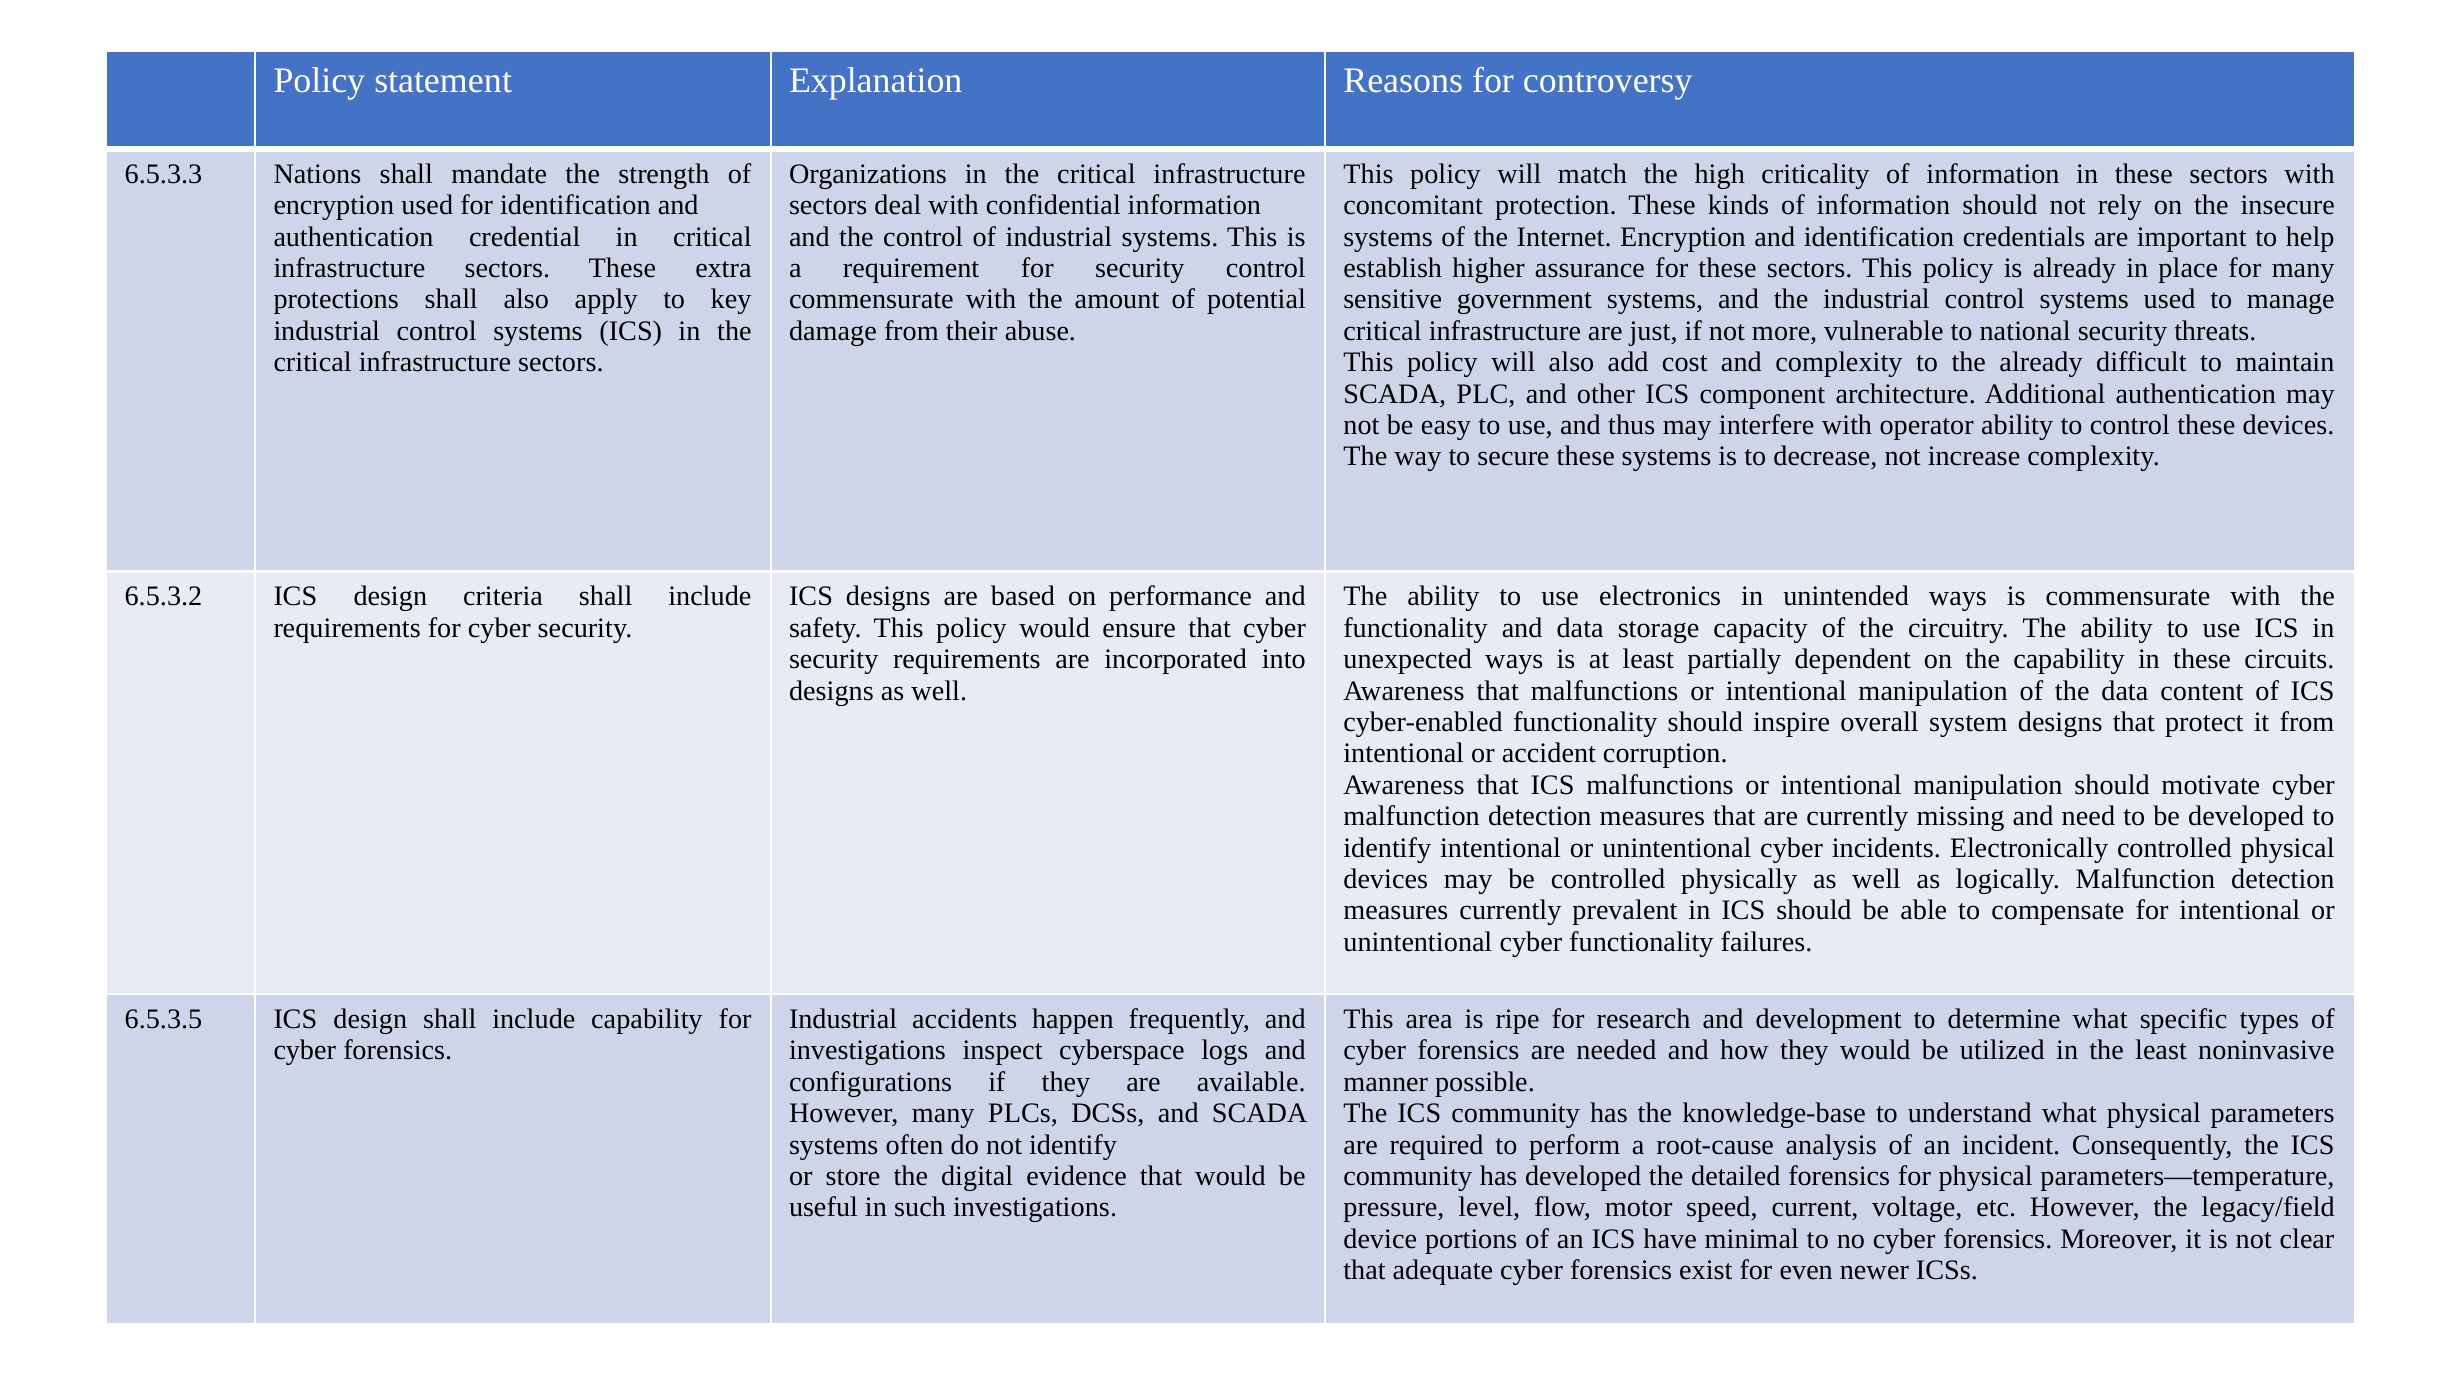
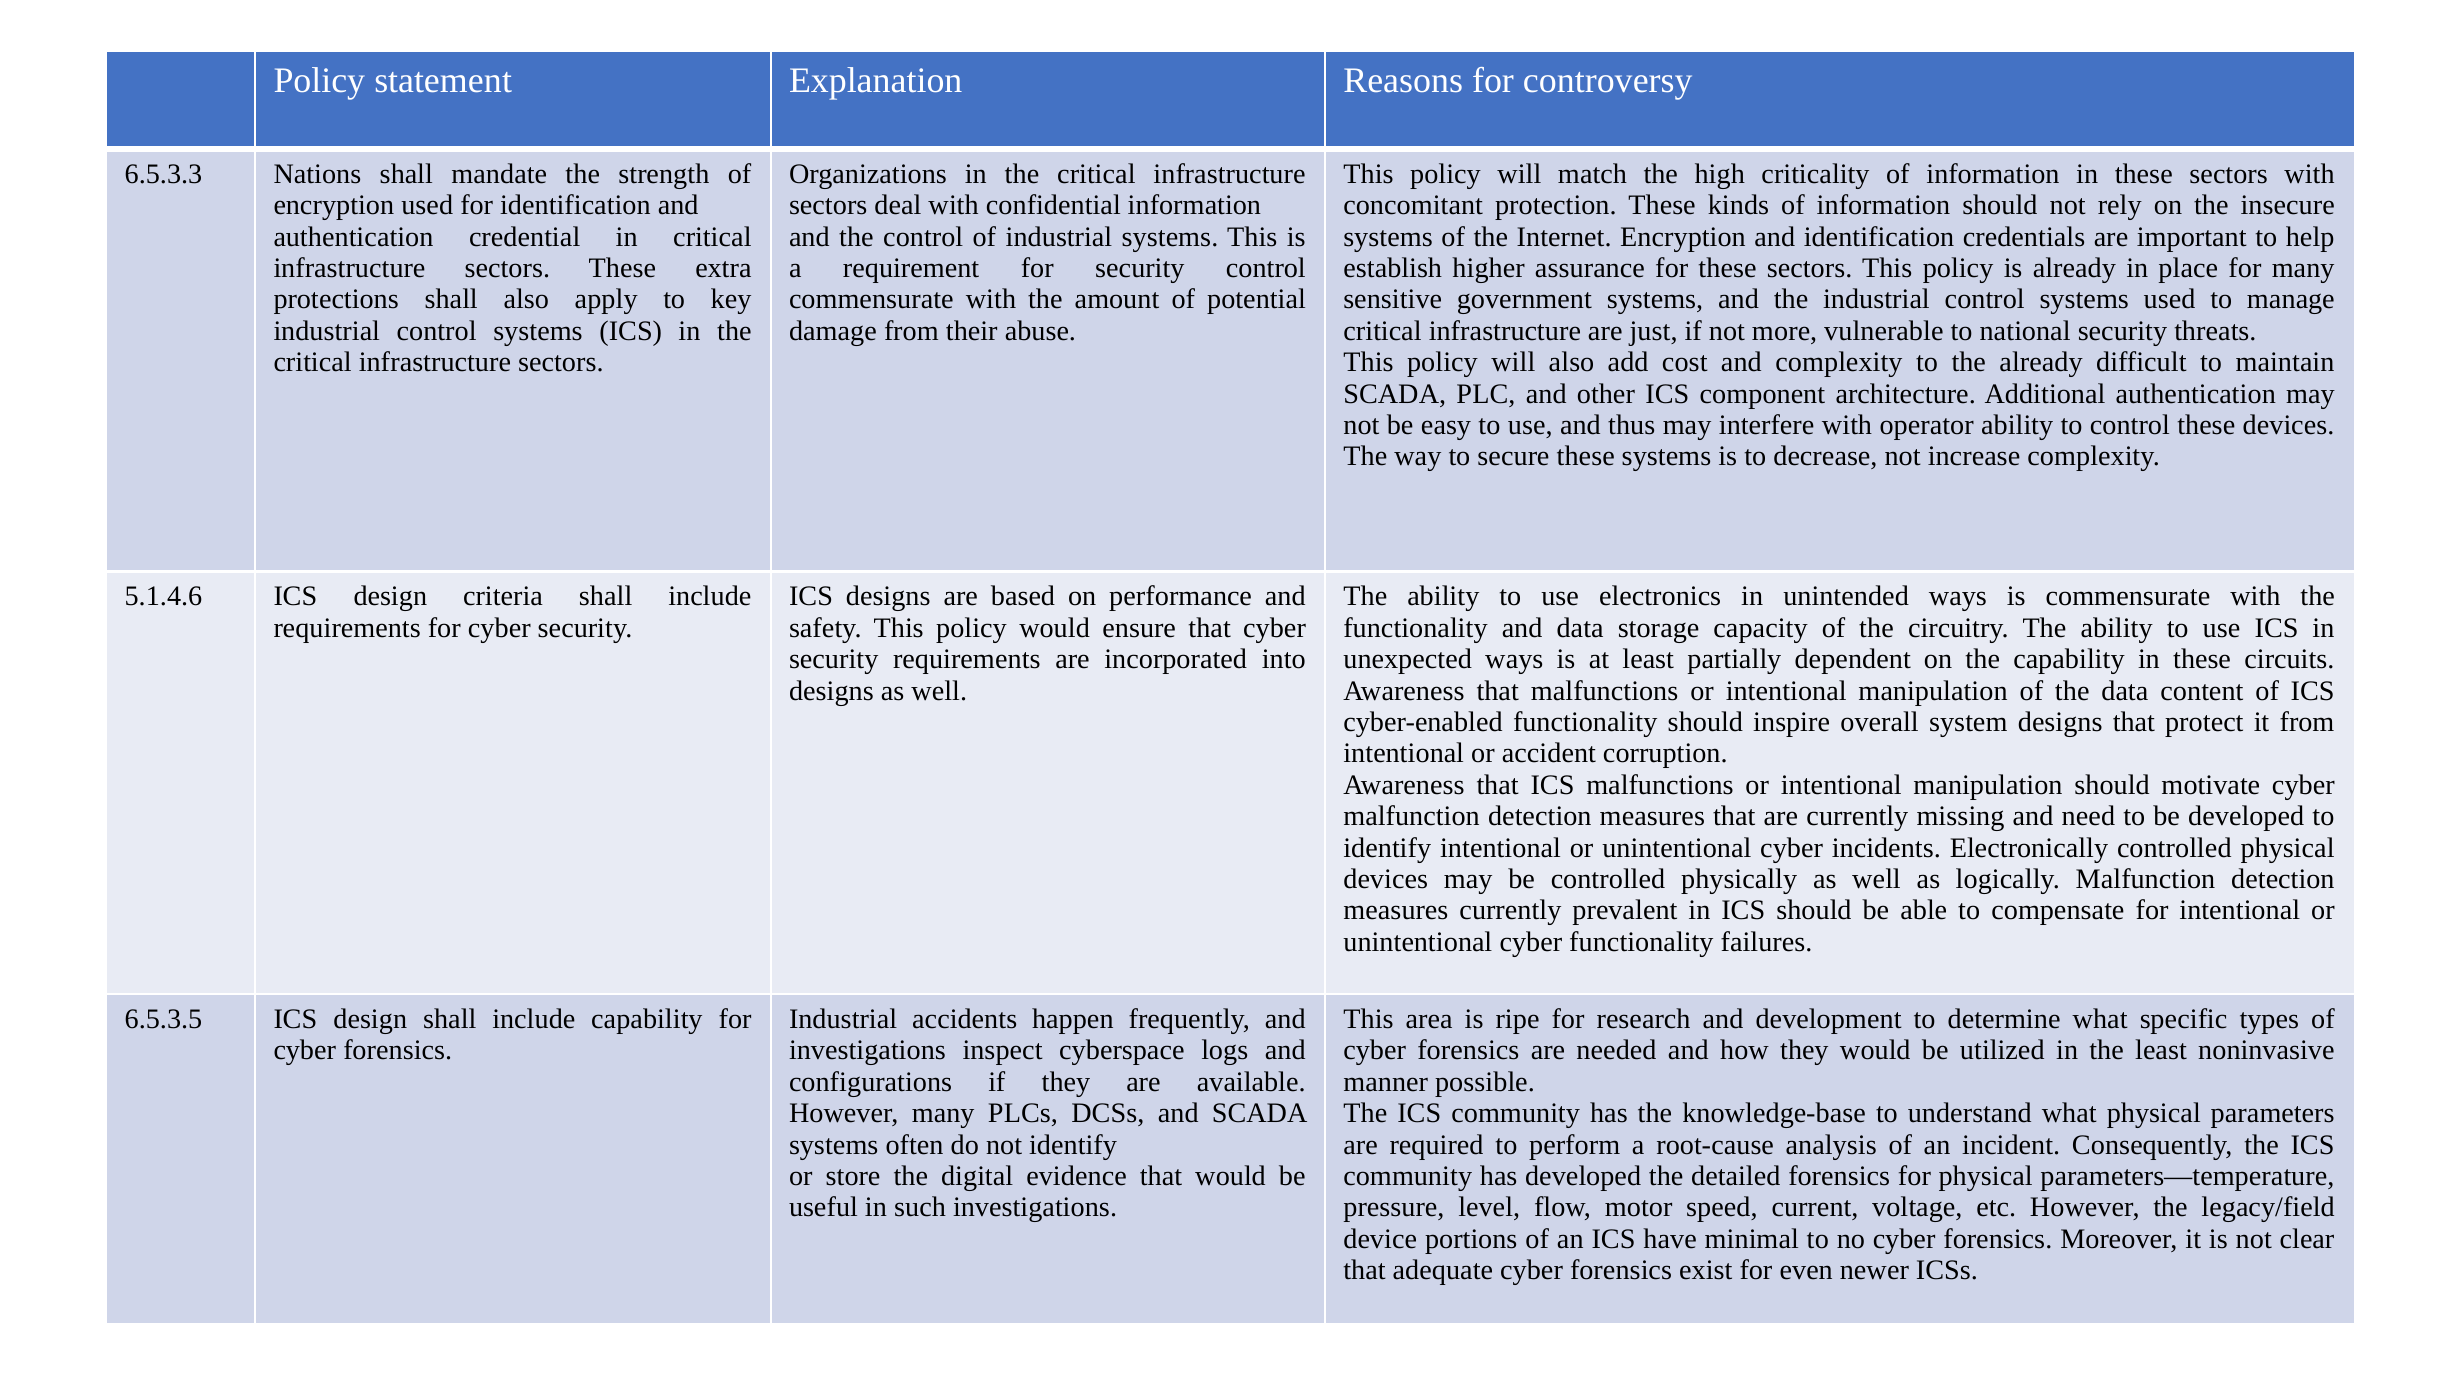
6.5.3.2: 6.5.3.2 -> 5.1.4.6
